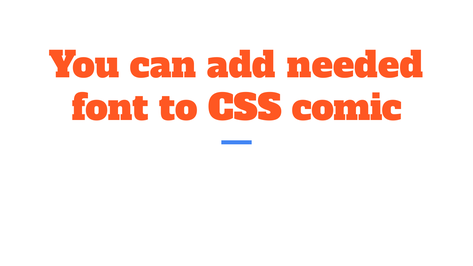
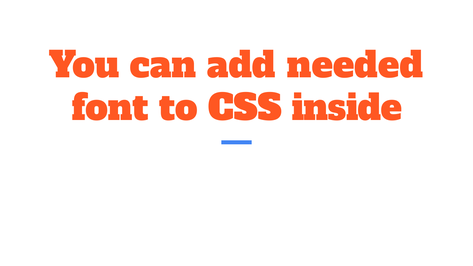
comic: comic -> inside
